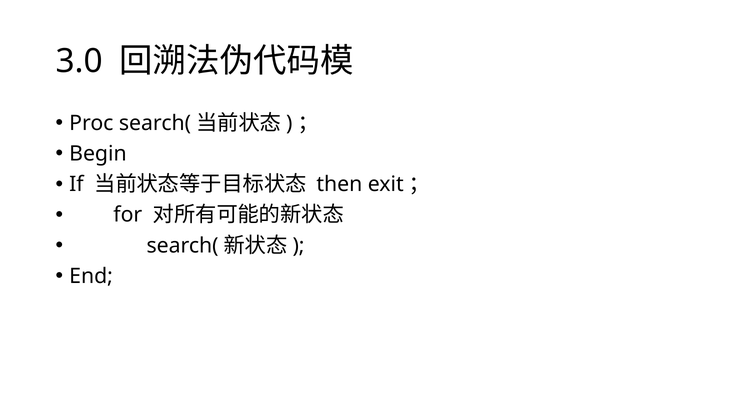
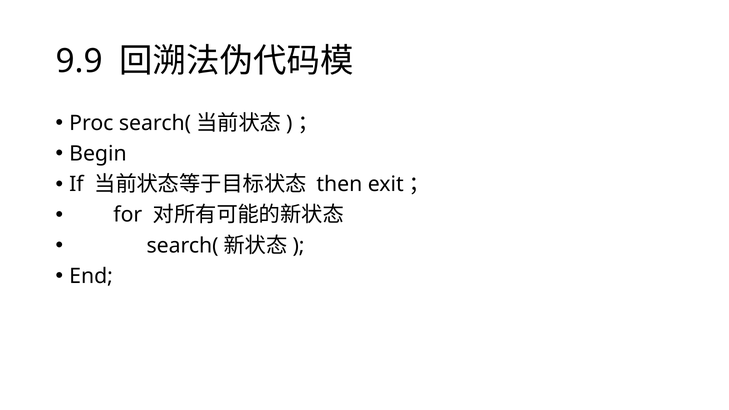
3.0: 3.0 -> 9.9
